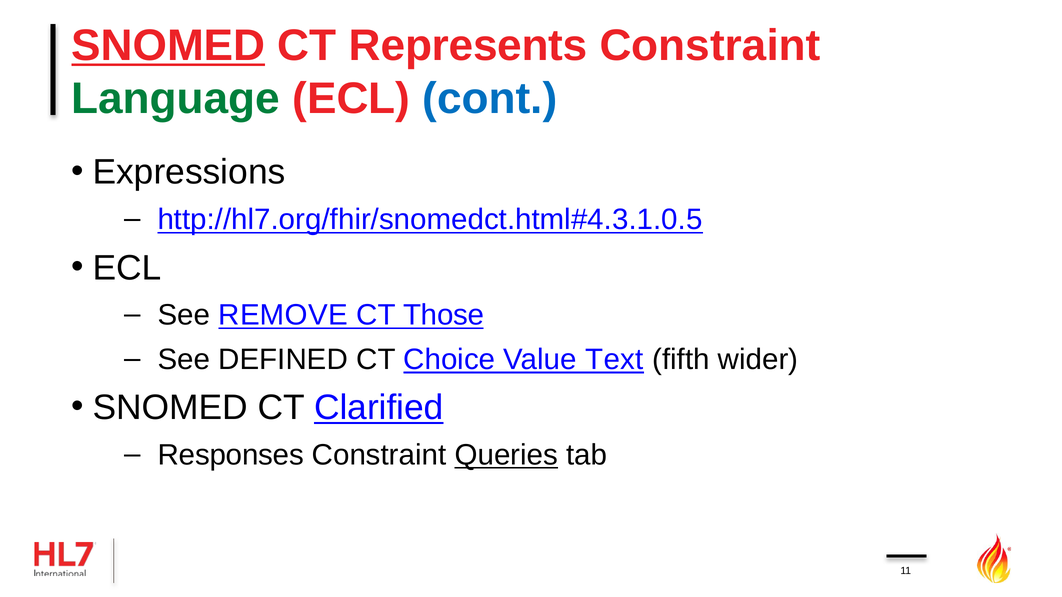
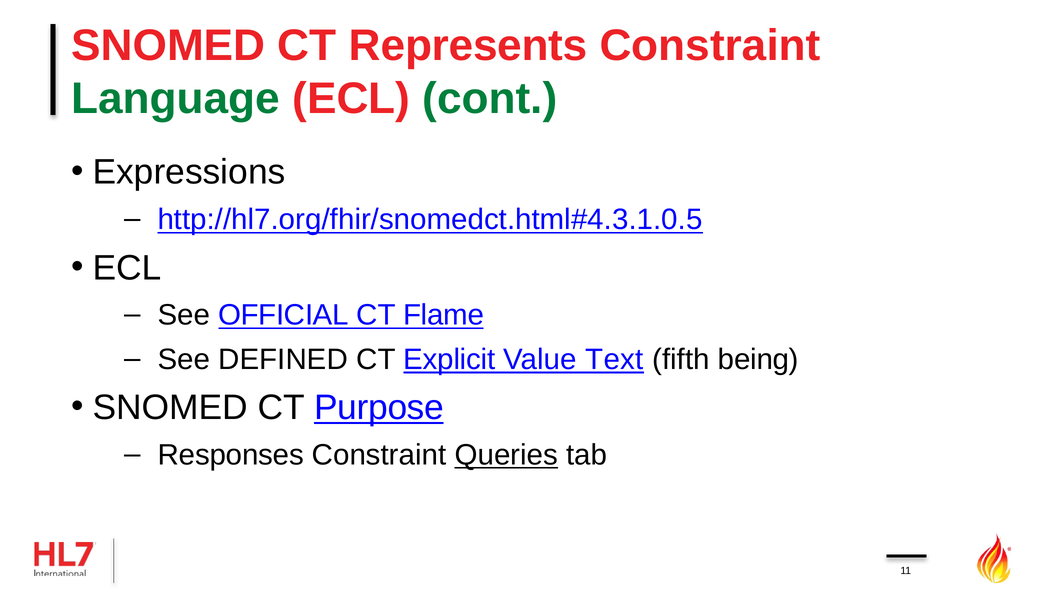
SNOMED at (168, 46) underline: present -> none
cont colour: blue -> green
REMOVE: REMOVE -> OFFICIAL
Those: Those -> Flame
Choice: Choice -> Explicit
wider: wider -> being
Clarified: Clarified -> Purpose
